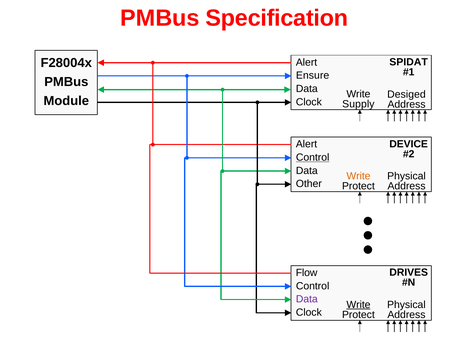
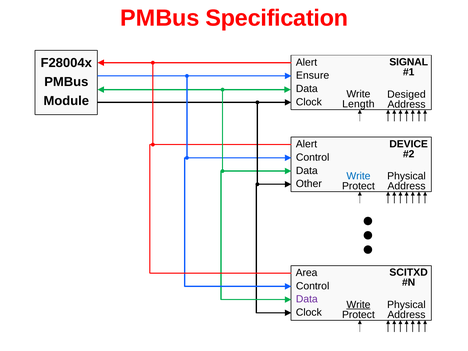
SPIDAT: SPIDAT -> SIGNAL
Supply: Supply -> Length
Control at (313, 157) underline: present -> none
Write at (358, 176) colour: orange -> blue
DRIVES: DRIVES -> SCITXD
Flow: Flow -> Area
